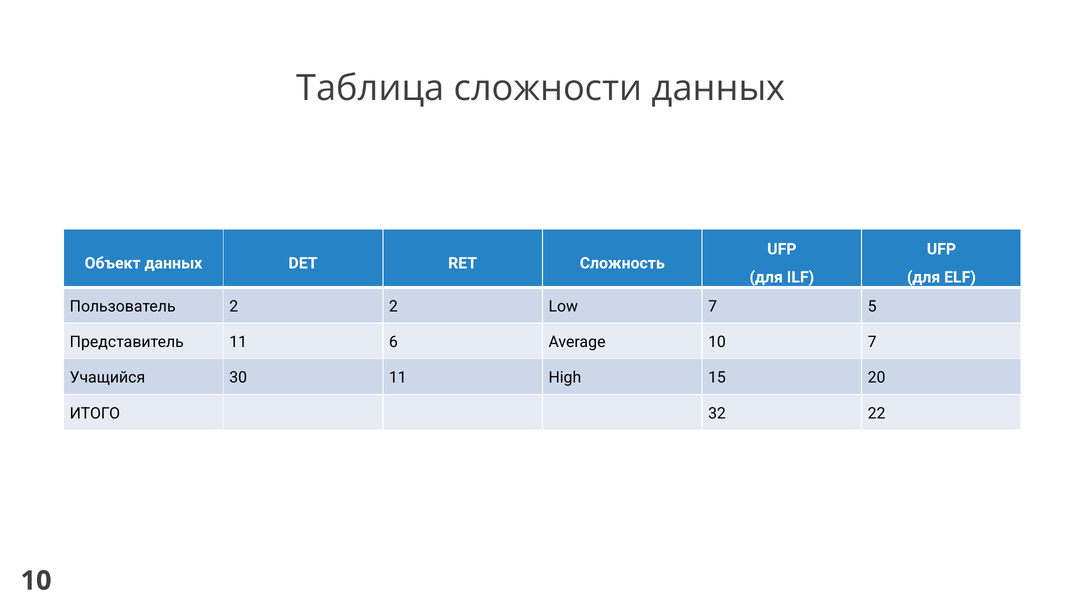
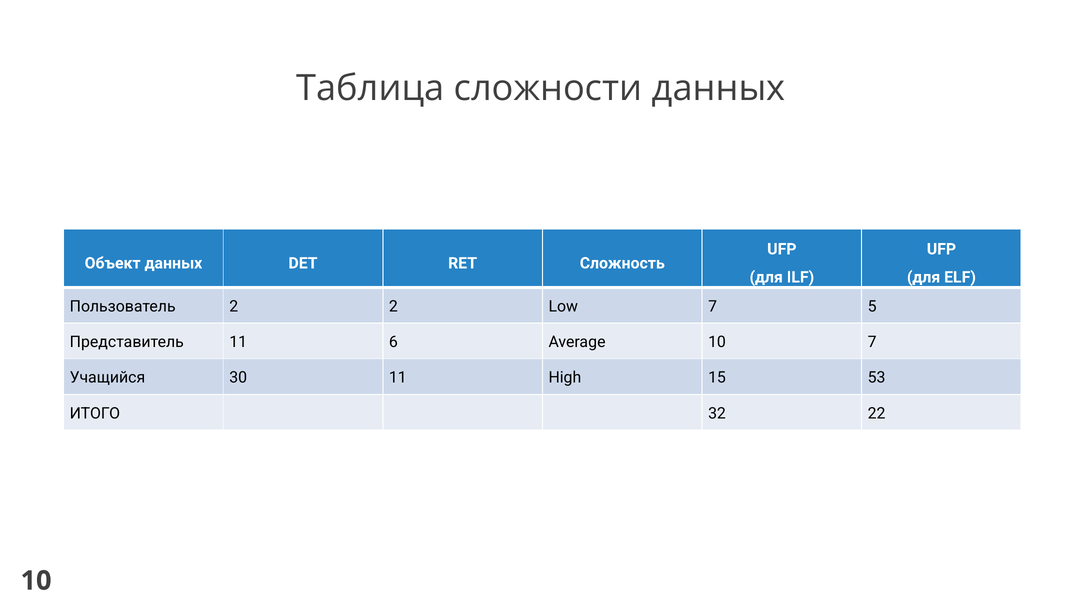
20: 20 -> 53
